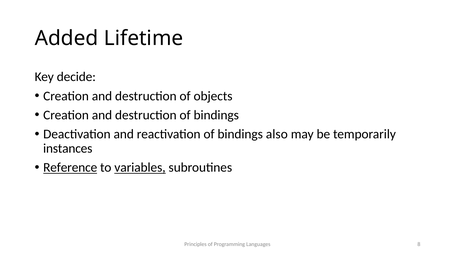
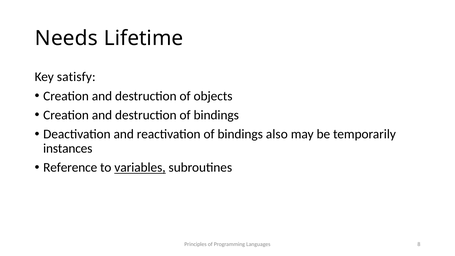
Added: Added -> Needs
decide: decide -> satisfy
Reference underline: present -> none
